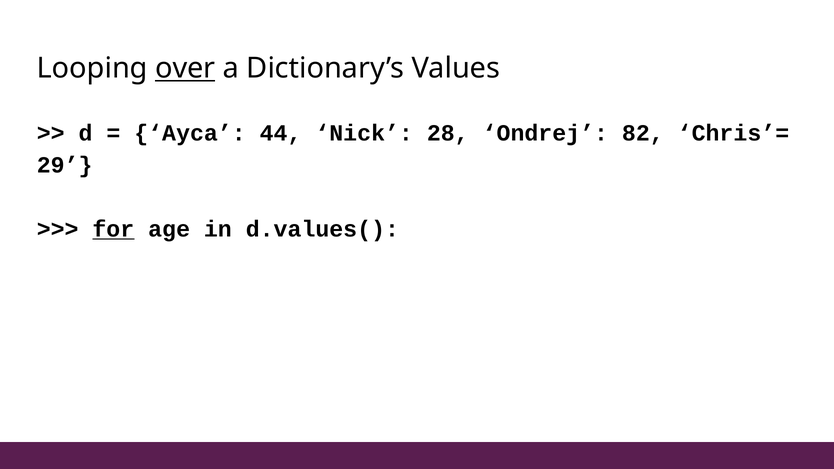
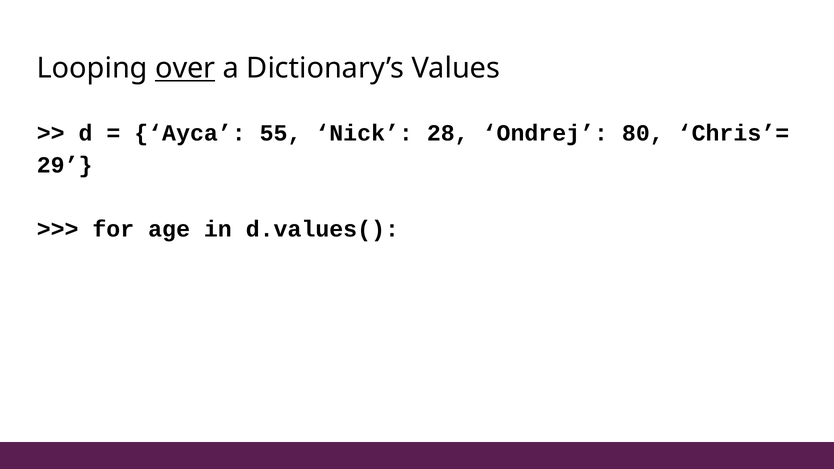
44: 44 -> 55
82: 82 -> 80
for underline: present -> none
